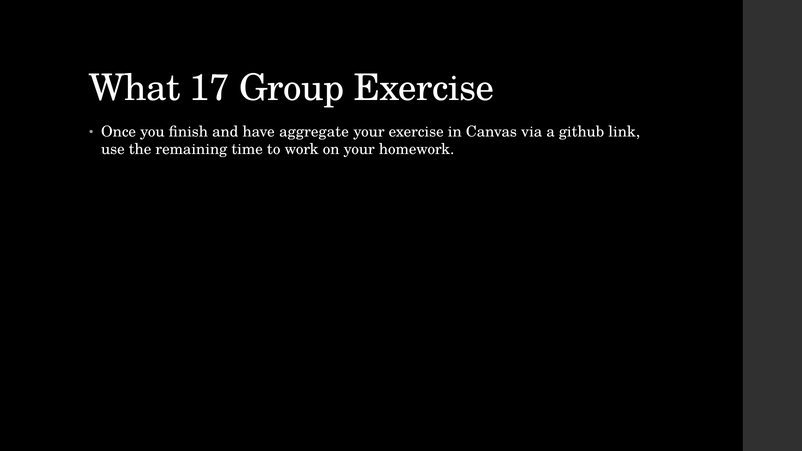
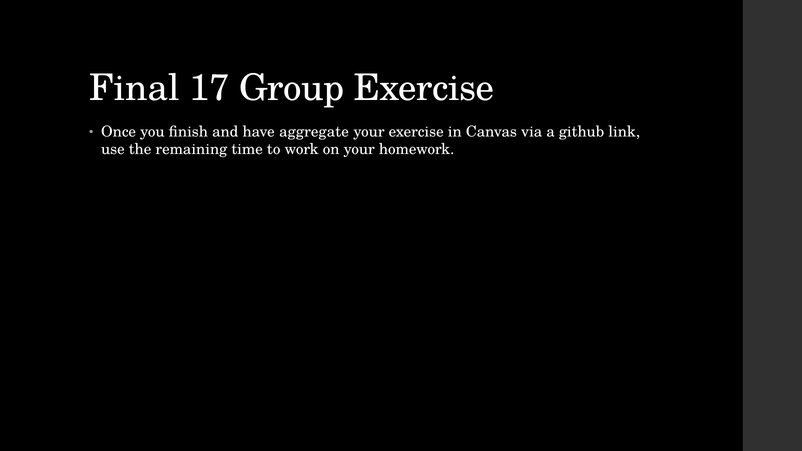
What: What -> Final
